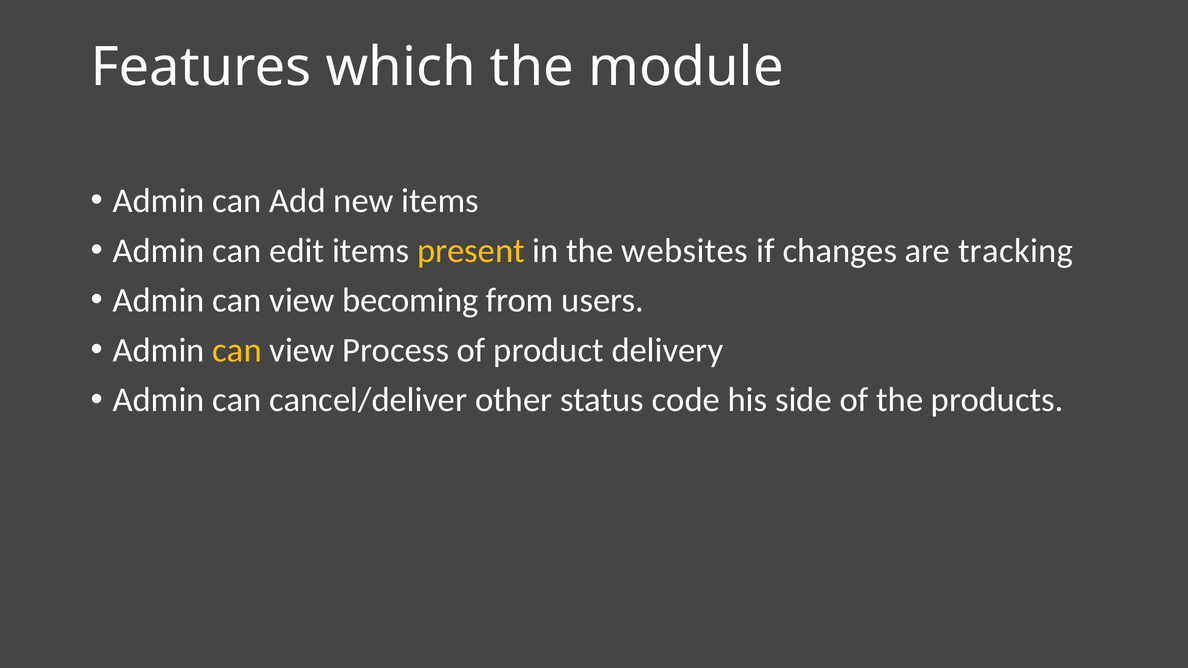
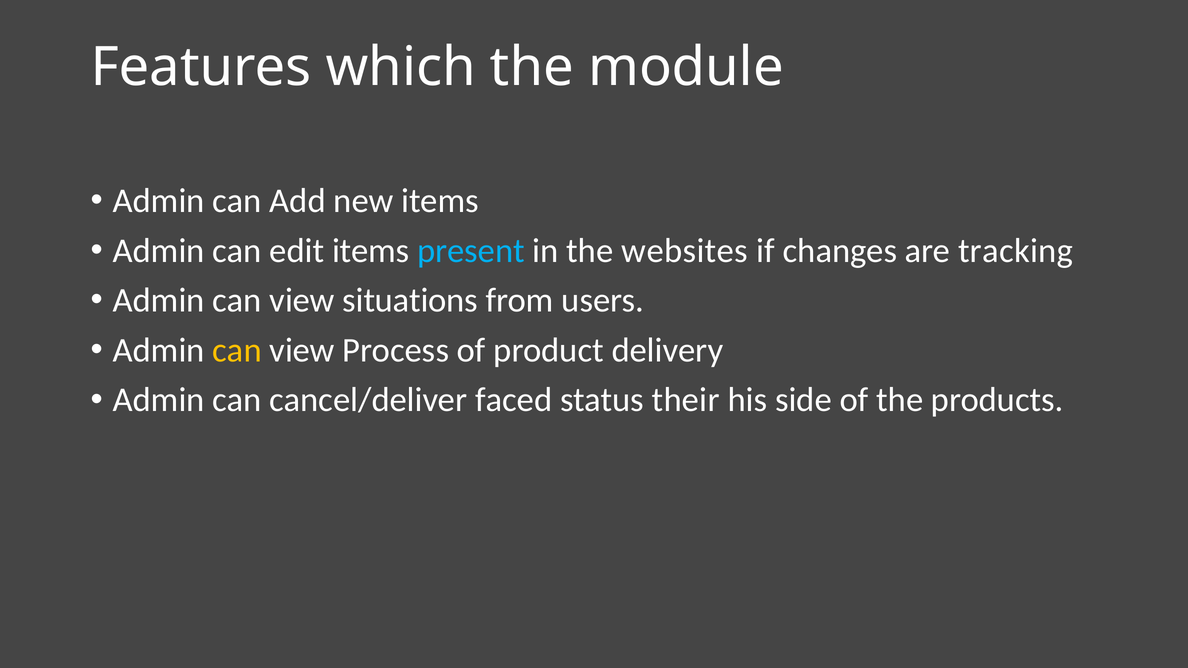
present colour: yellow -> light blue
becoming: becoming -> situations
other: other -> faced
code: code -> their
